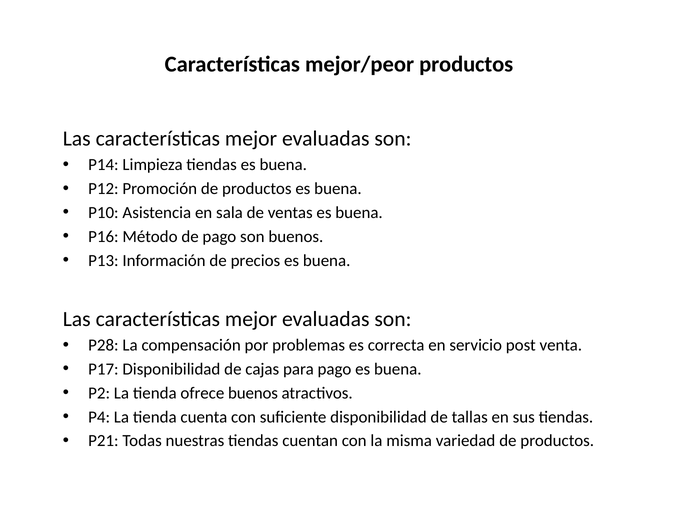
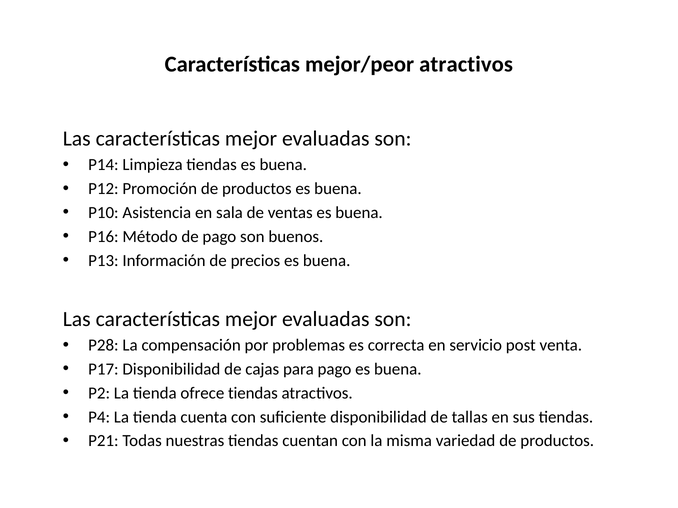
mejor/peor productos: productos -> atractivos
ofrece buenos: buenos -> tiendas
